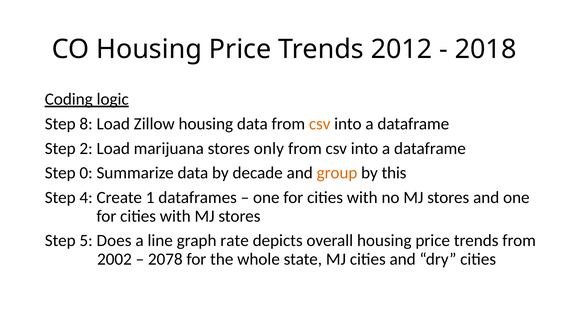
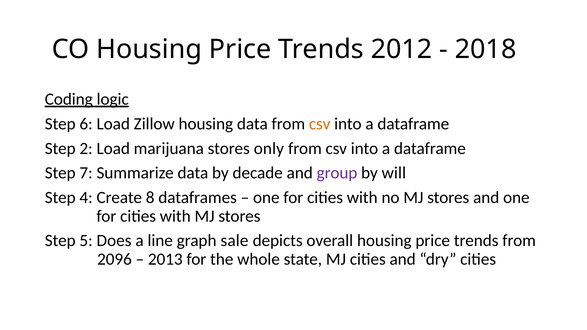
8: 8 -> 6
0: 0 -> 7
group colour: orange -> purple
this: this -> will
1: 1 -> 8
rate: rate -> sale
2002: 2002 -> 2096
2078: 2078 -> 2013
